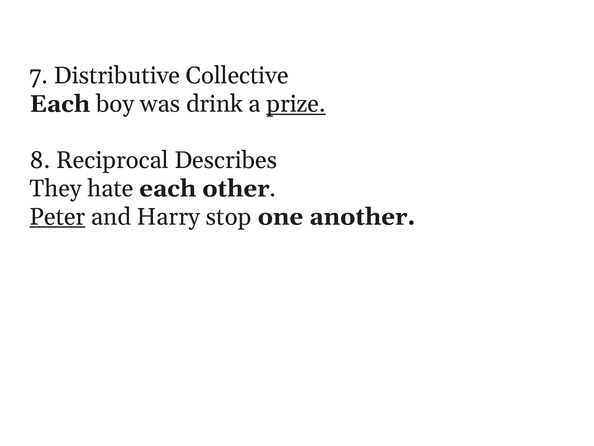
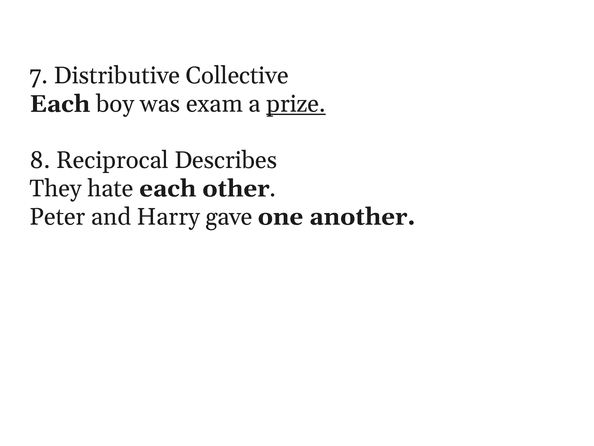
drink: drink -> exam
Peter underline: present -> none
stop: stop -> gave
